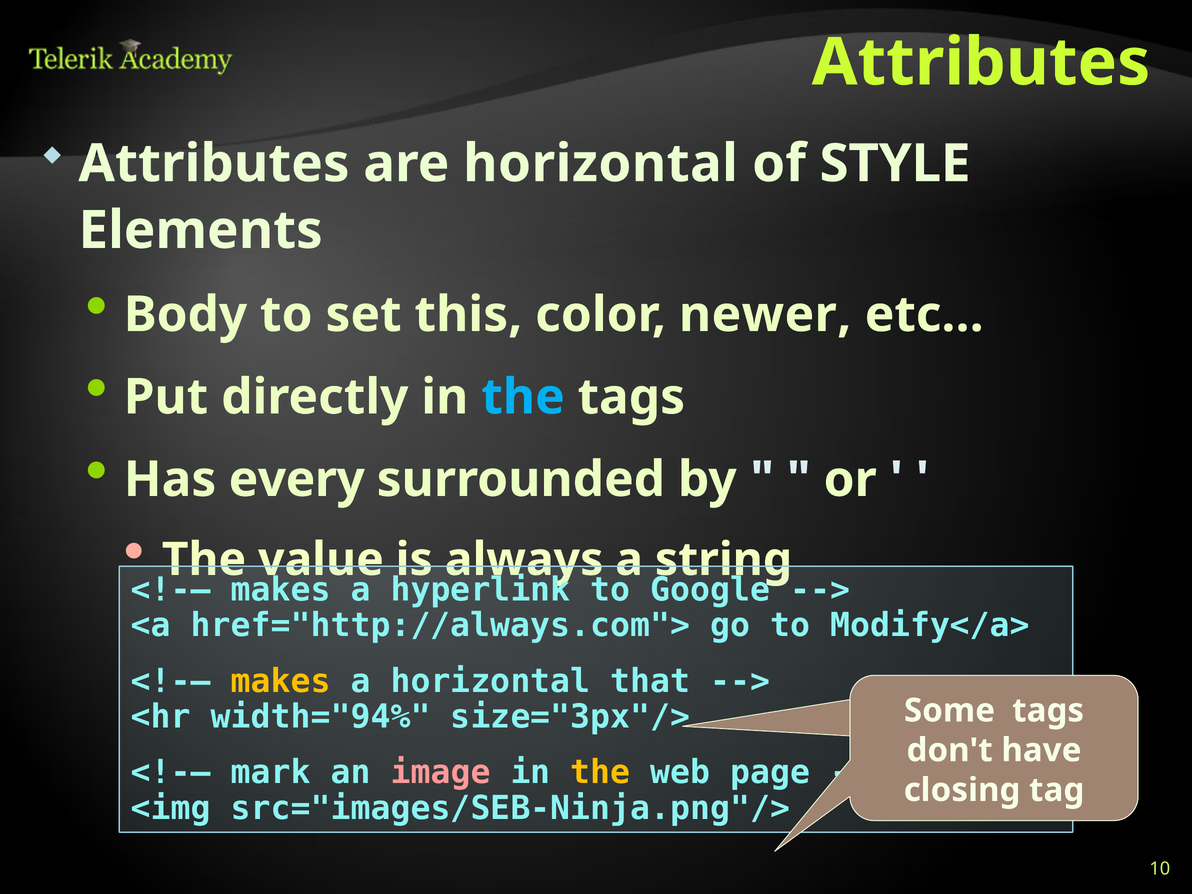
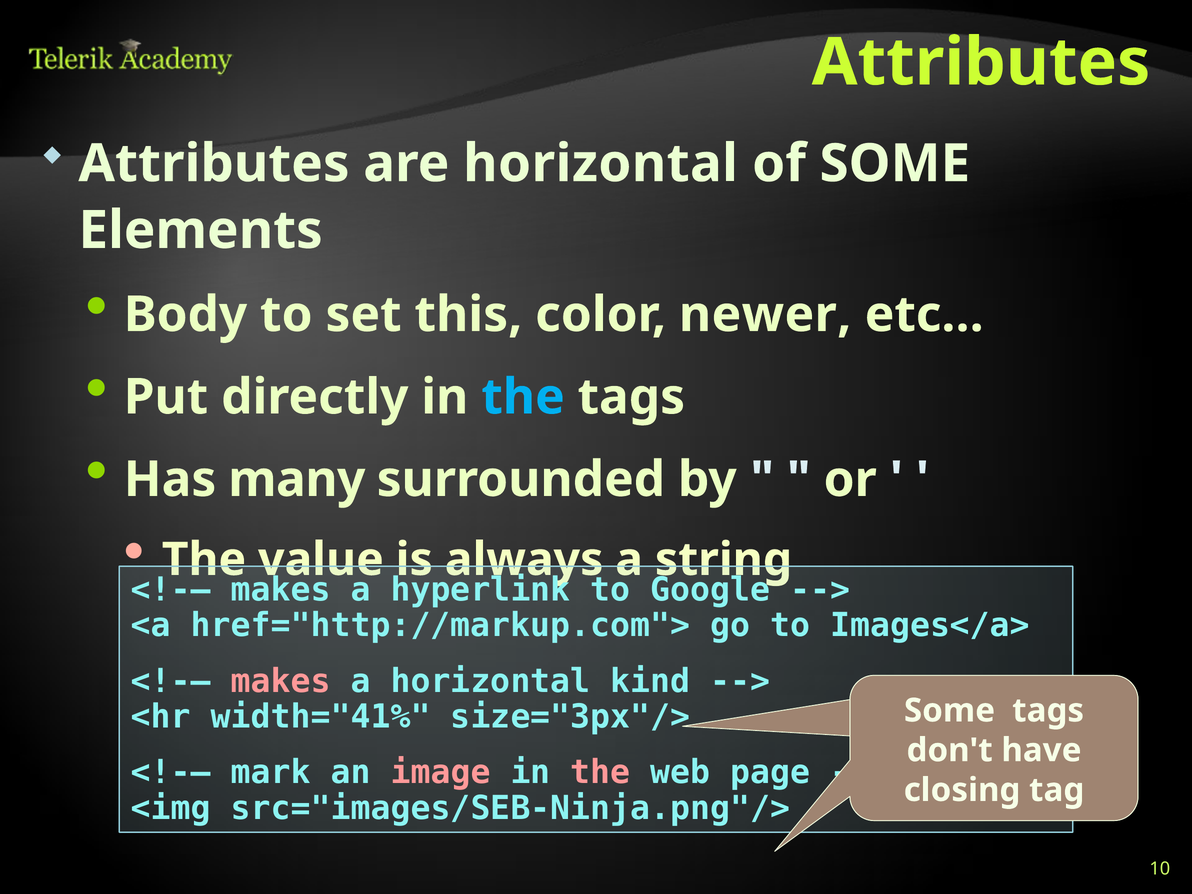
of STYLE: STYLE -> SOME
every: every -> many
href="http://always.com">: href="http://always.com"> -> href="http://markup.com">
Modify</a>: Modify</a> -> Images</a>
makes at (281, 681) colour: yellow -> pink
that: that -> kind
width="94%: width="94% -> width="41%
the at (600, 772) colour: yellow -> pink
